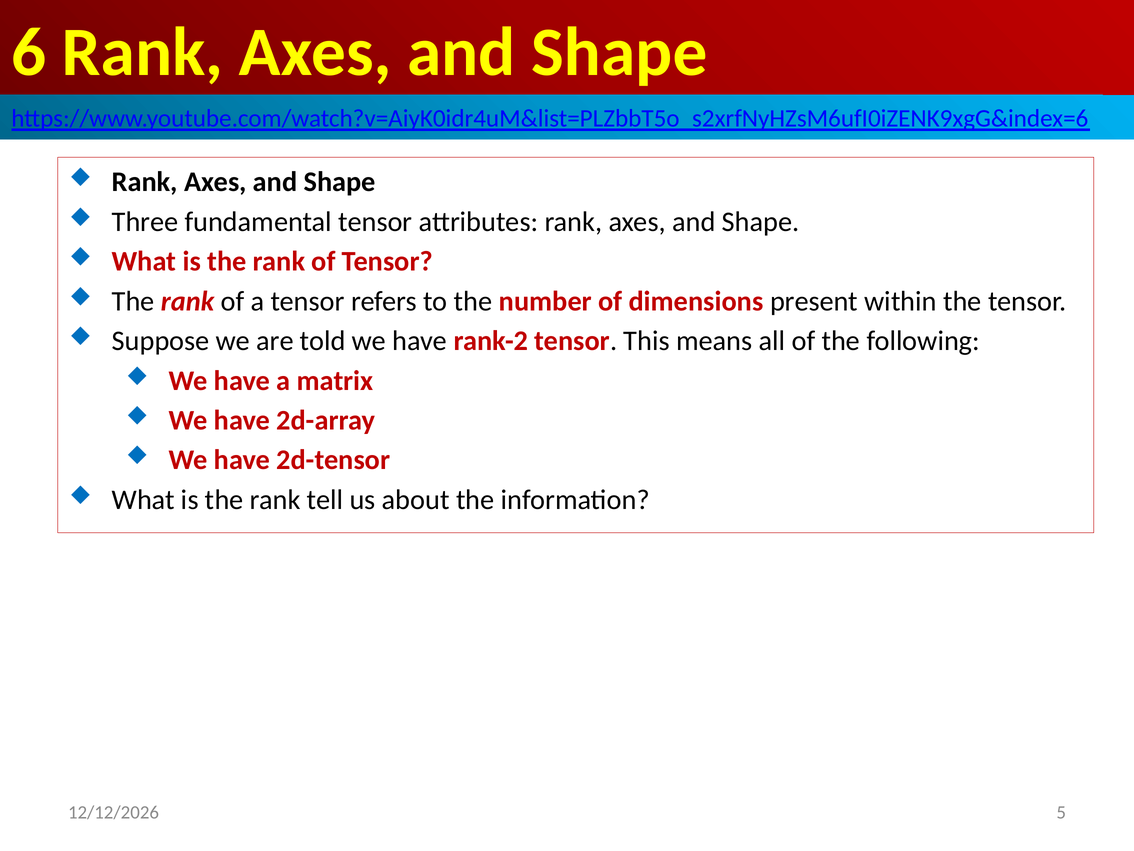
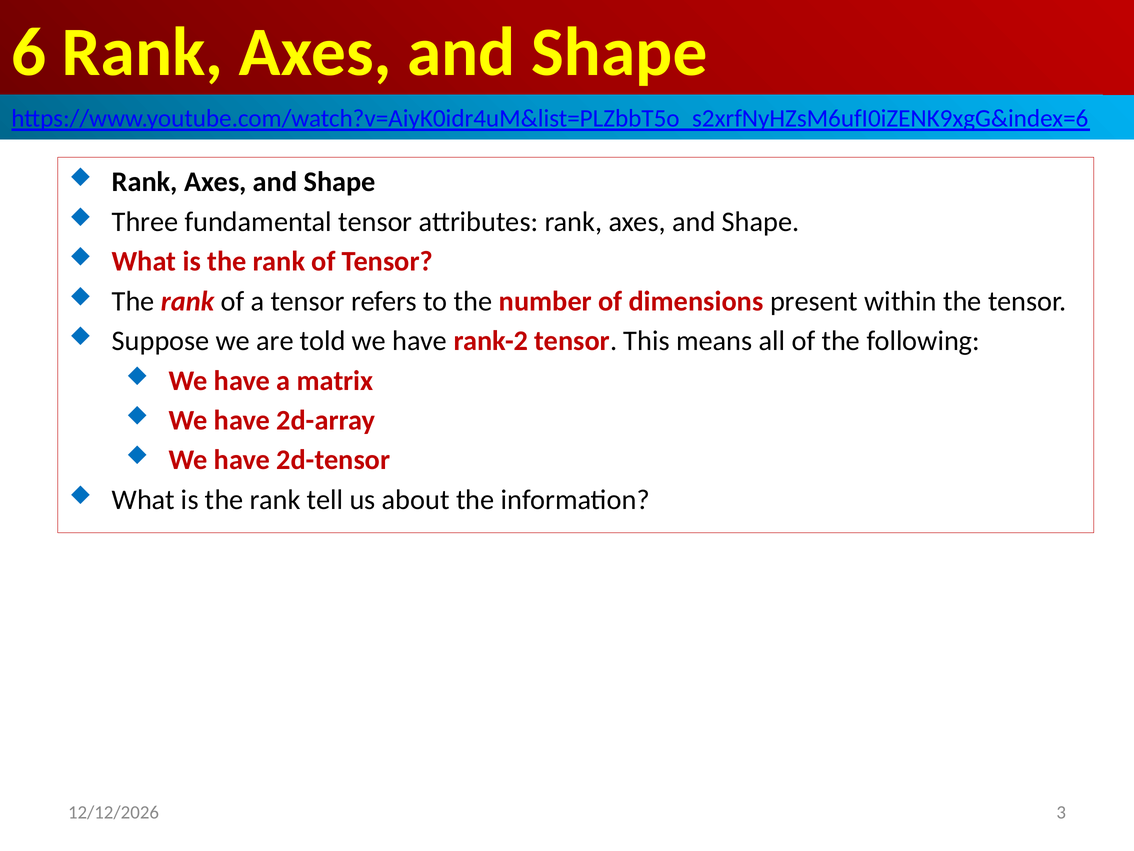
5: 5 -> 3
